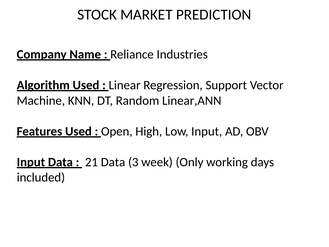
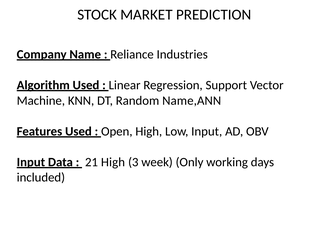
Linear,ANN: Linear,ANN -> Name,ANN
21 Data: Data -> High
